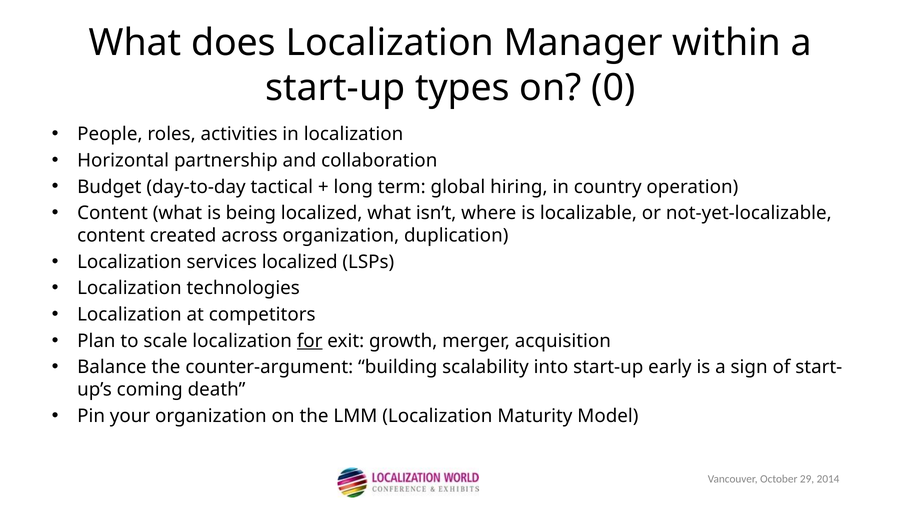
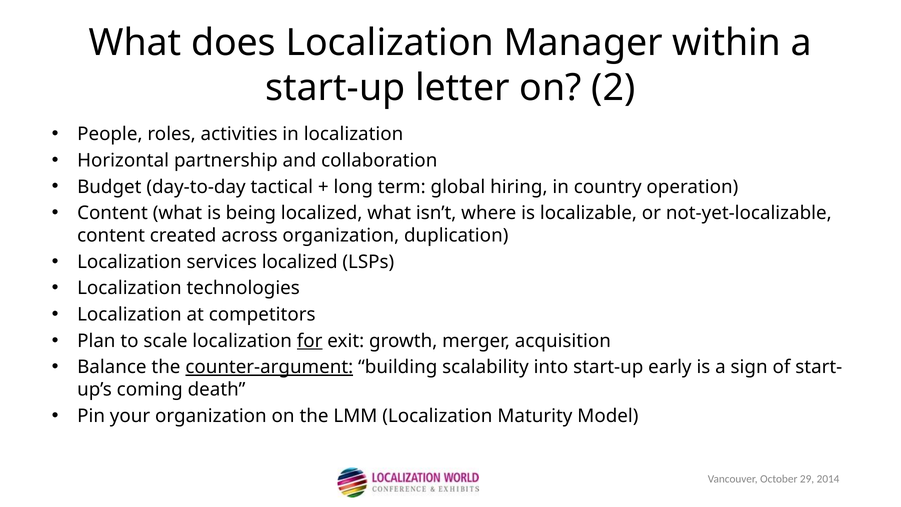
types: types -> letter
0: 0 -> 2
counter-argument underline: none -> present
